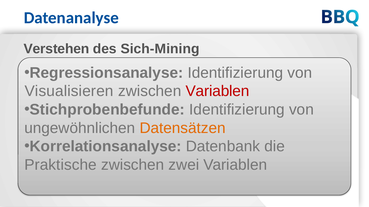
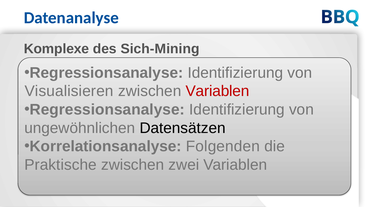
Verstehen: Verstehen -> Komplexe
Stichprobenbefunde at (107, 110): Stichprobenbefunde -> Regressionsanalyse
Datensätzen colour: orange -> black
Datenbank: Datenbank -> Folgenden
